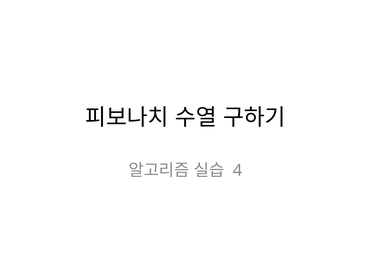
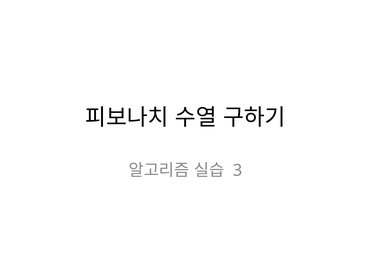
4: 4 -> 3
